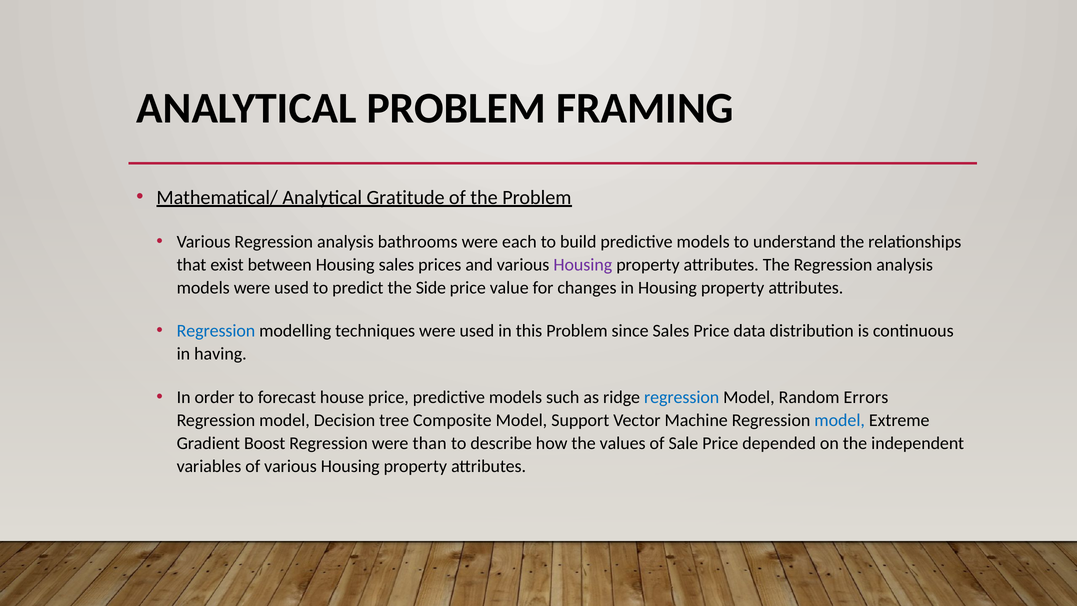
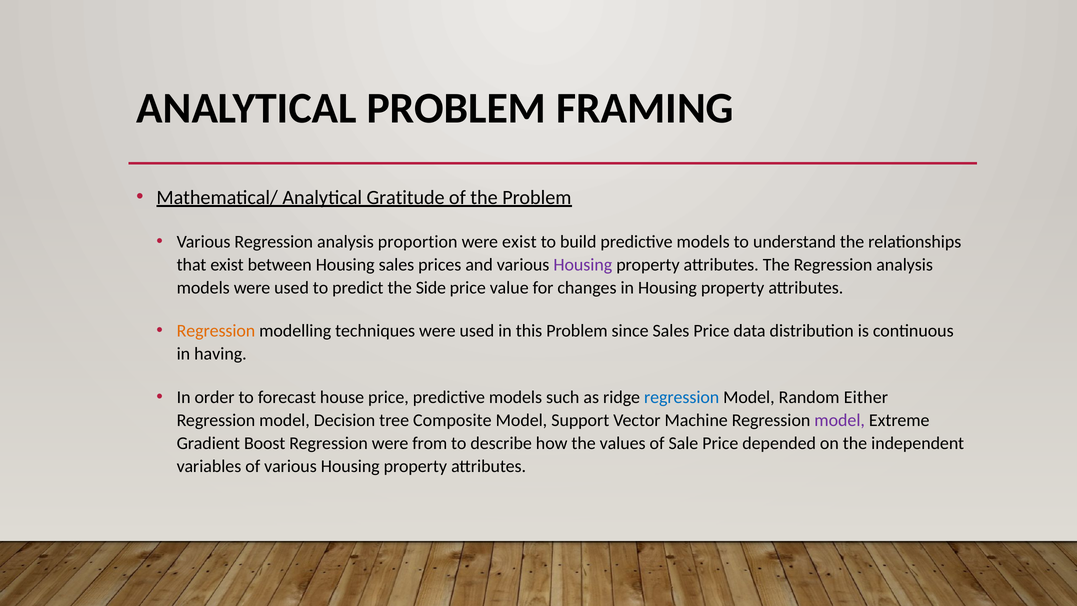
bathrooms: bathrooms -> proportion
were each: each -> exist
Regression at (216, 331) colour: blue -> orange
Errors: Errors -> Either
model at (840, 420) colour: blue -> purple
than: than -> from
